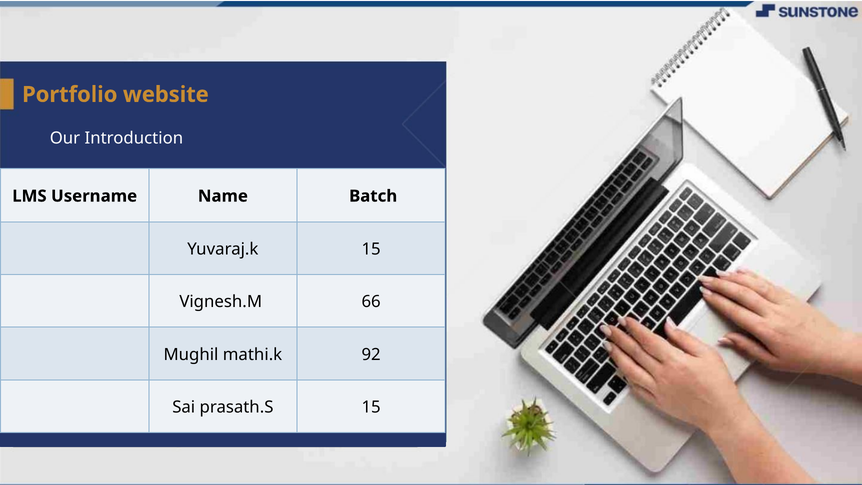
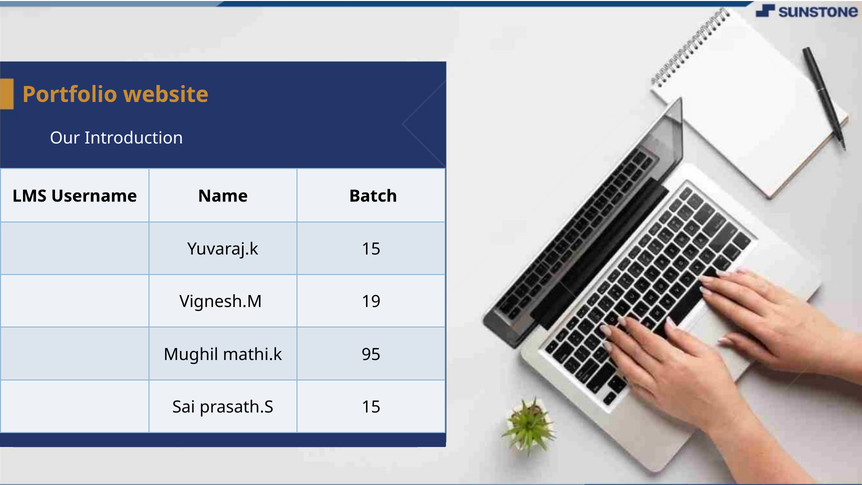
66: 66 -> 19
92: 92 -> 95
